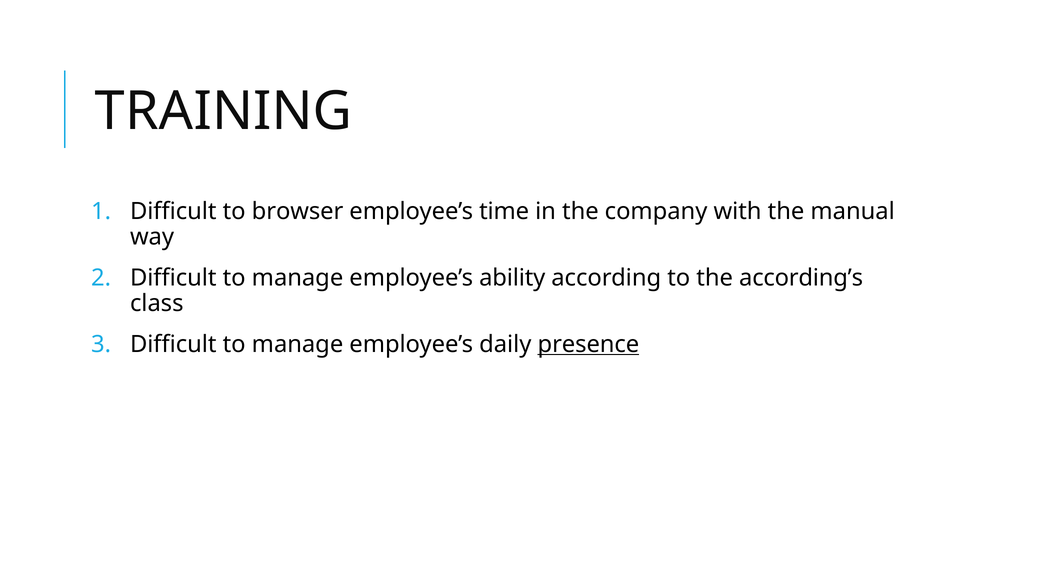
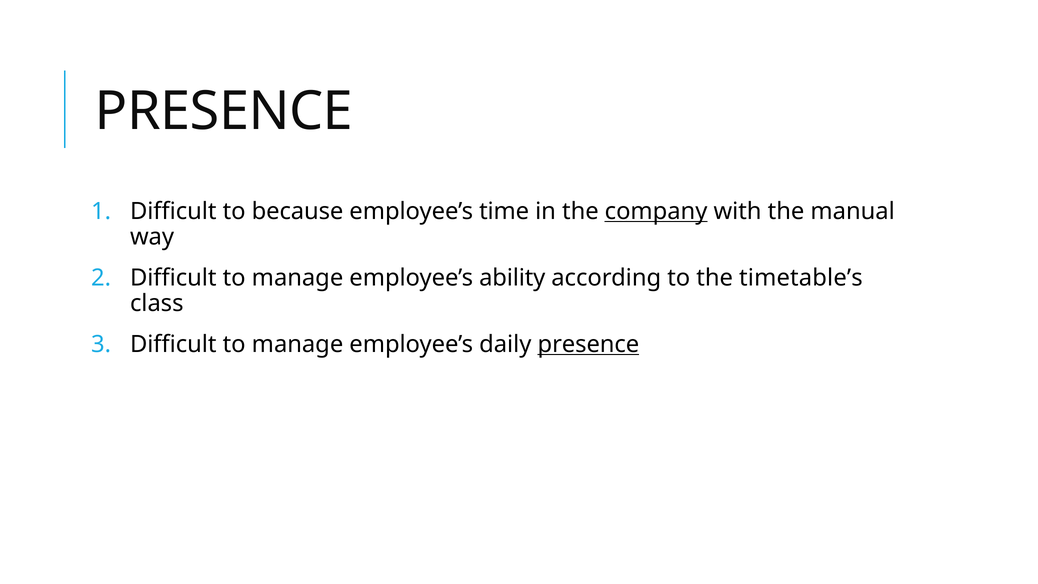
TRAINING at (224, 111): TRAINING -> PRESENCE
browser: browser -> because
company underline: none -> present
according’s: according’s -> timetable’s
